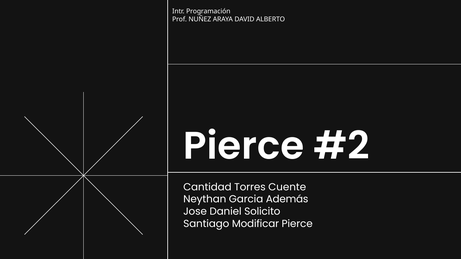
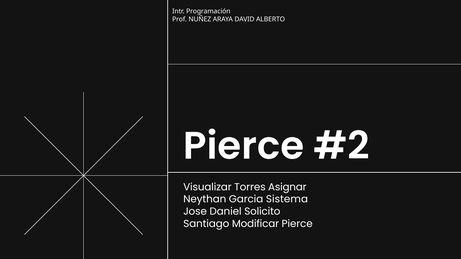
Cantidad: Cantidad -> Visualizar
Cuente: Cuente -> Asignar
Además: Además -> Sistema
